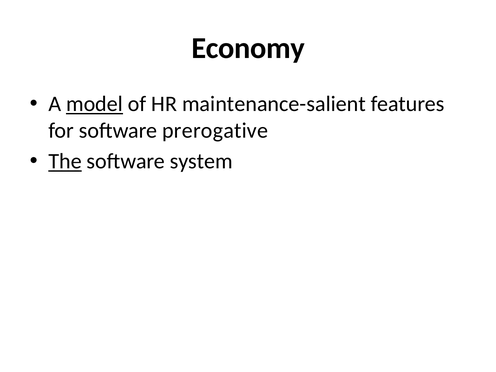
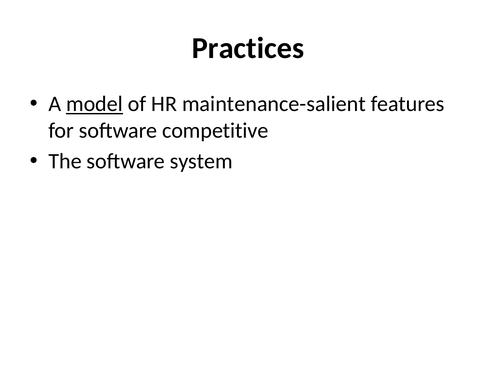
Economy: Economy -> Practices
prerogative: prerogative -> competitive
The underline: present -> none
